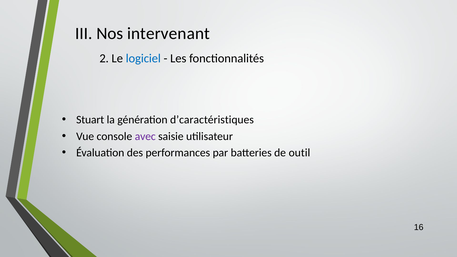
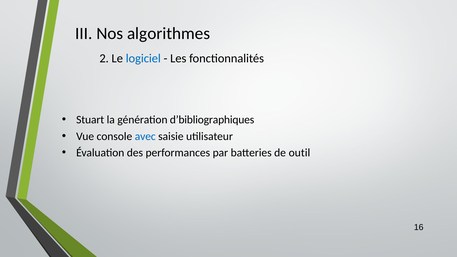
intervenant: intervenant -> algorithmes
d’caractéristiques: d’caractéristiques -> d’bibliographiques
avec colour: purple -> blue
